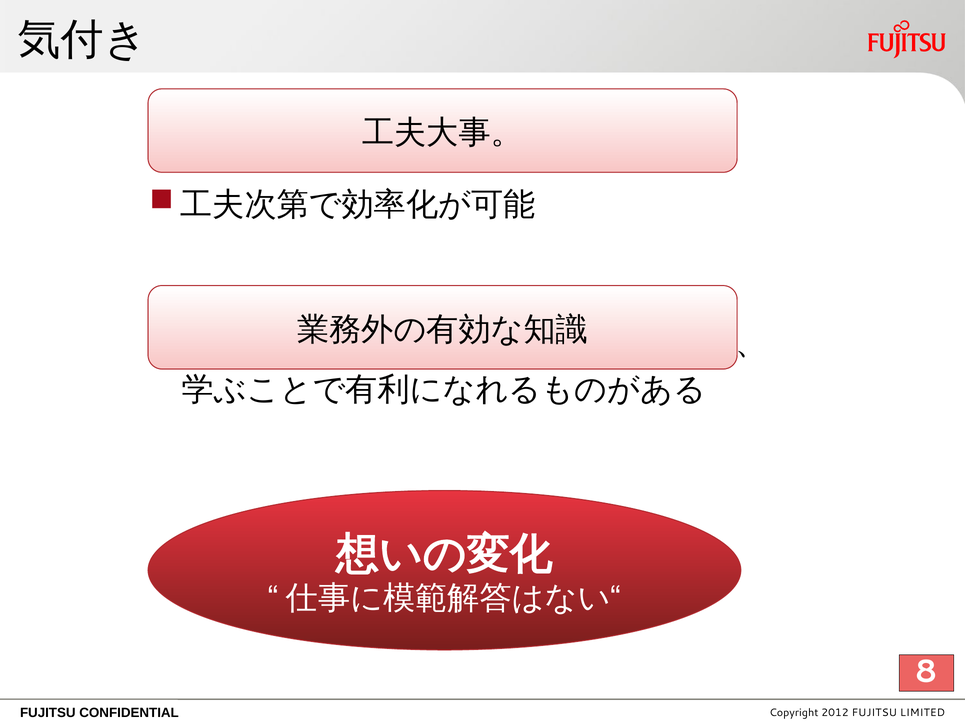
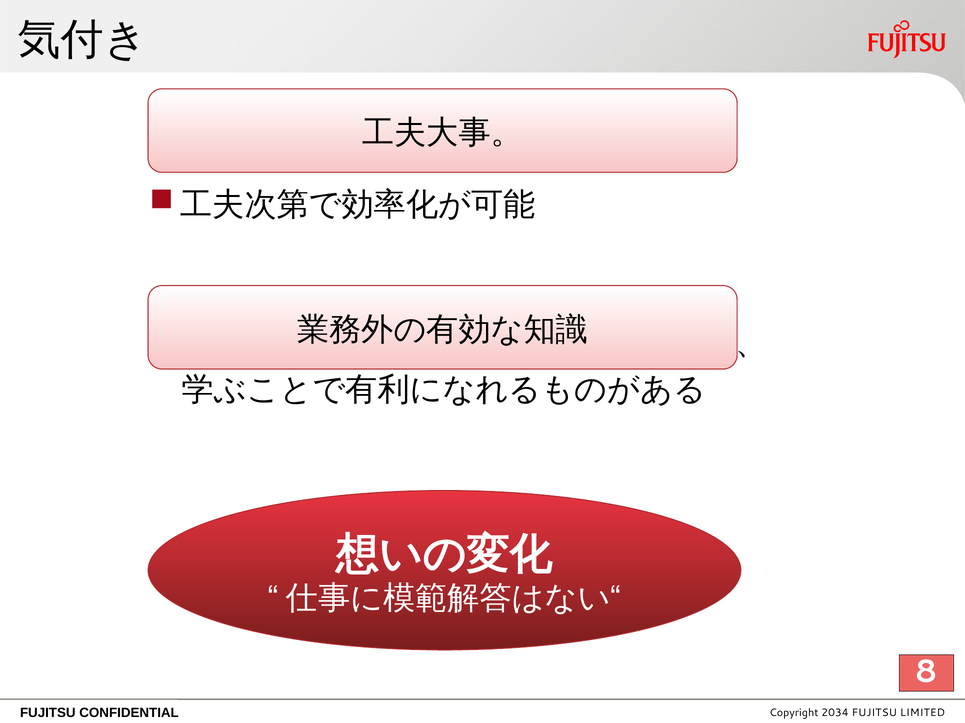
2012: 2012 -> 2034
